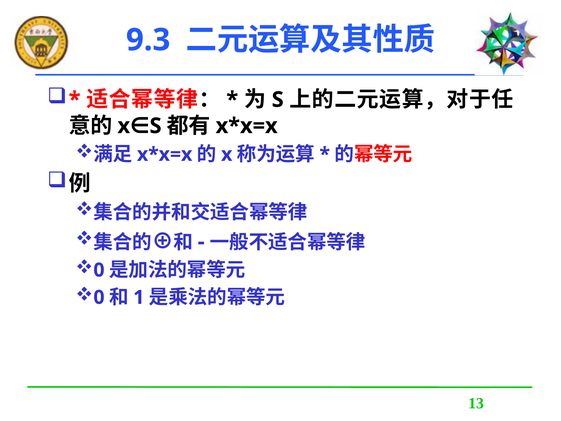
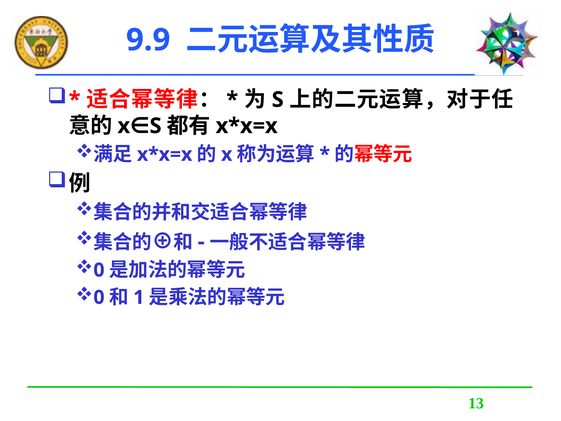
9.3: 9.3 -> 9.9
